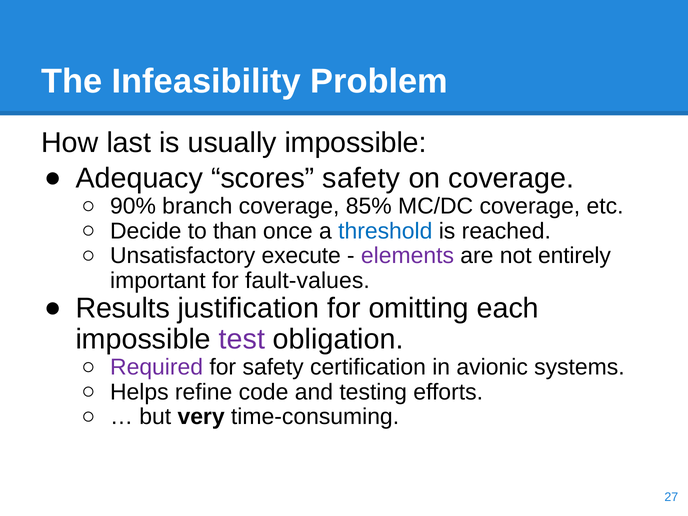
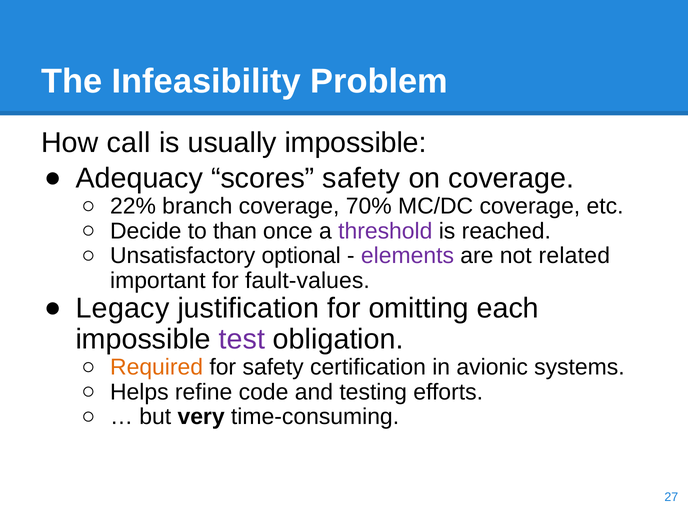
last: last -> call
90%: 90% -> 22%
85%: 85% -> 70%
threshold colour: blue -> purple
execute: execute -> optional
entirely: entirely -> related
Results: Results -> Legacy
Required colour: purple -> orange
